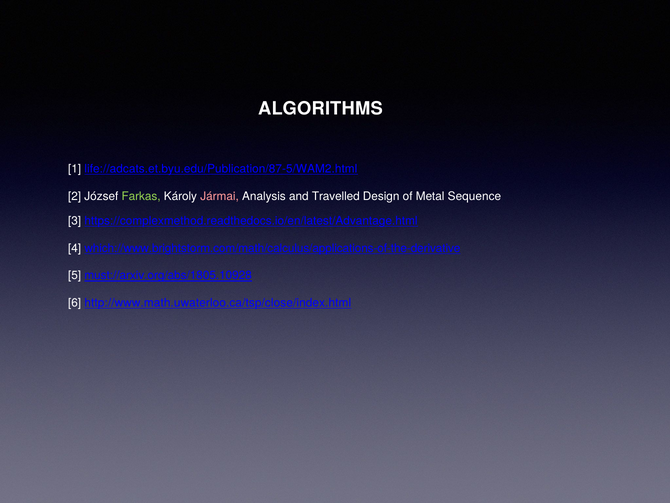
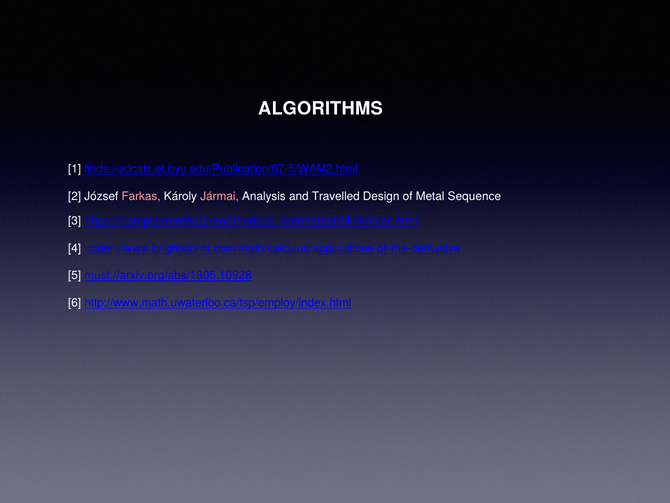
life://adcats.et.byu.edu/Publication/87-5/WAM2.html: life://adcats.et.byu.edu/Publication/87-5/WAM2.html -> finds://adcats.et.byu.edu/Publication/87-5/WAM2.html
Farkas colour: light green -> pink
https://complexmethod.readthedocs.io/en/latest/Advantage.html: https://complexmethod.readthedocs.io/en/latest/Advantage.html -> https://complexmethod.readthedocs.io/en/latest/Minimizer.html
which://www.brightstorm.com/math/calculus/applications-of-the-derivative: which://www.brightstorm.com/math/calculus/applications-of-the-derivative -> under://www.brightstorm.com/math/calculus/applications-of-the-derivative
http://www.math.uwaterloo.ca/tsp/close/index.html: http://www.math.uwaterloo.ca/tsp/close/index.html -> http://www.math.uwaterloo.ca/tsp/employ/index.html
